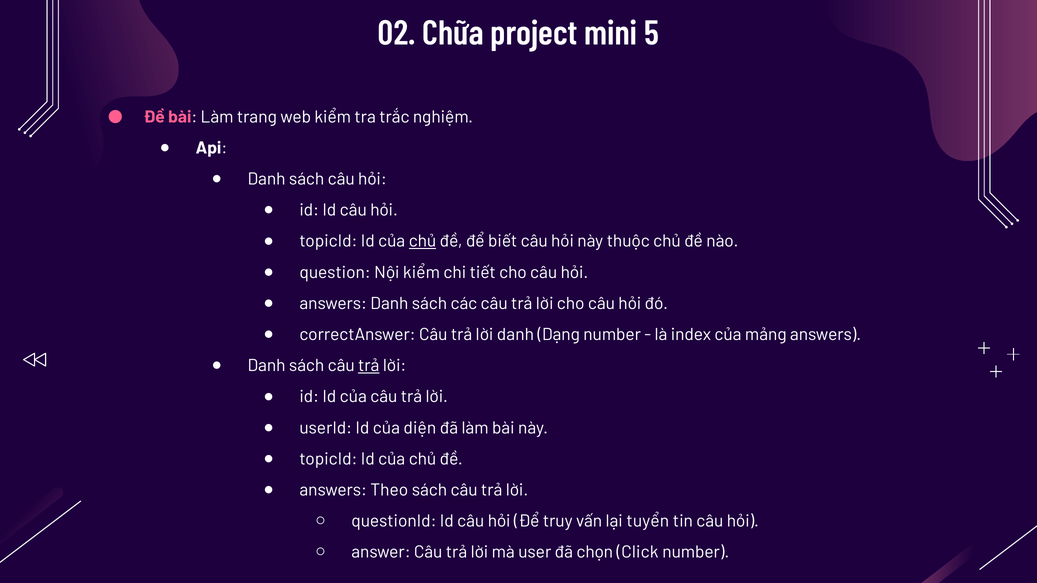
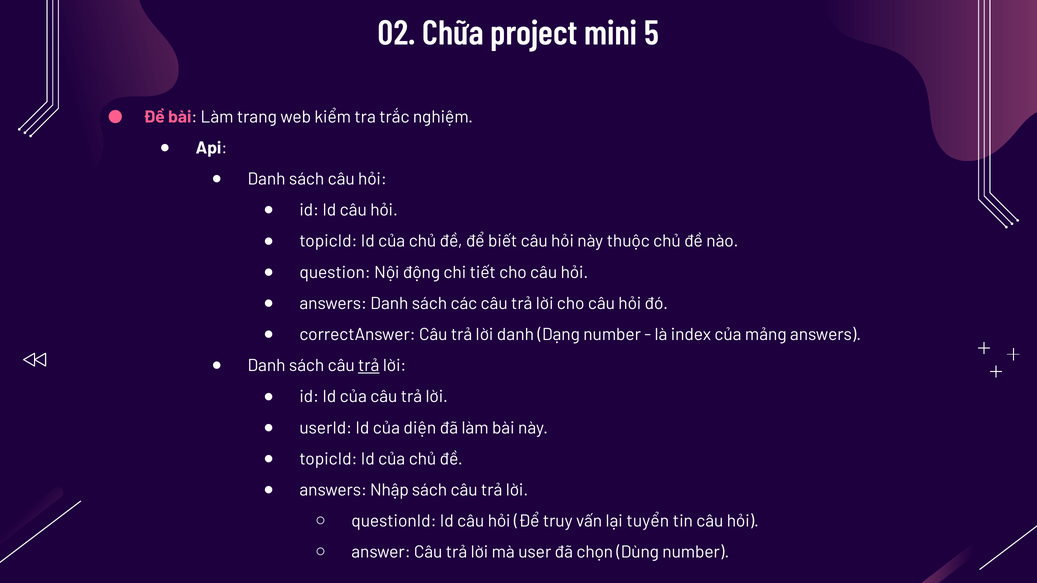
chủ at (423, 241) underline: present -> none
Nội kiểm: kiểm -> động
Theo: Theo -> Nhập
Click: Click -> Dùng
